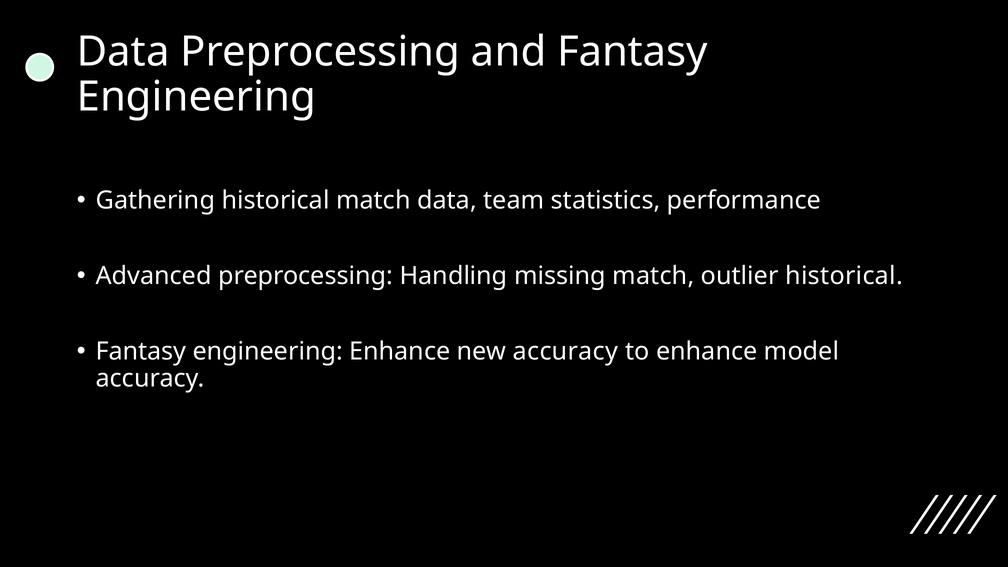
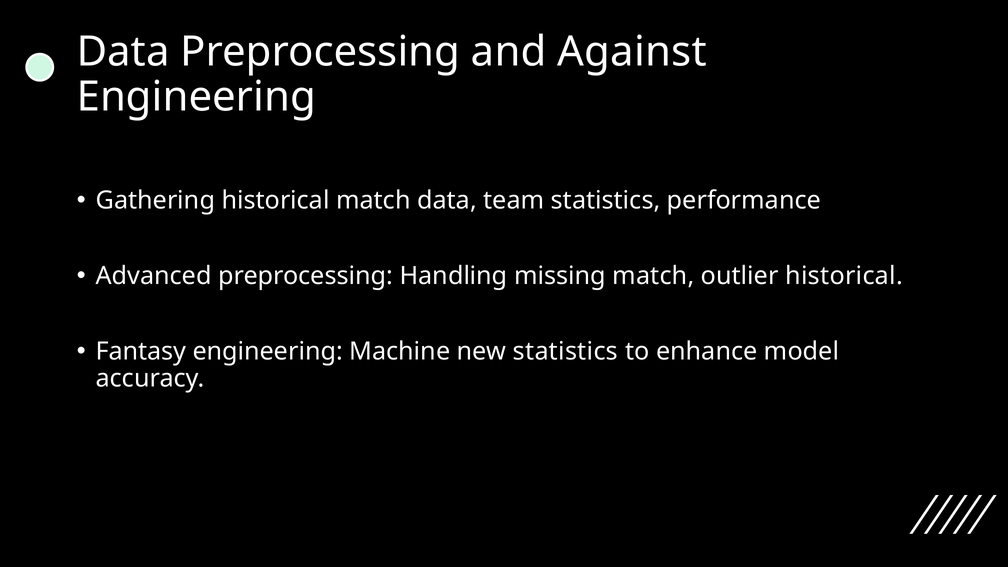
and Fantasy: Fantasy -> Against
engineering Enhance: Enhance -> Machine
new accuracy: accuracy -> statistics
